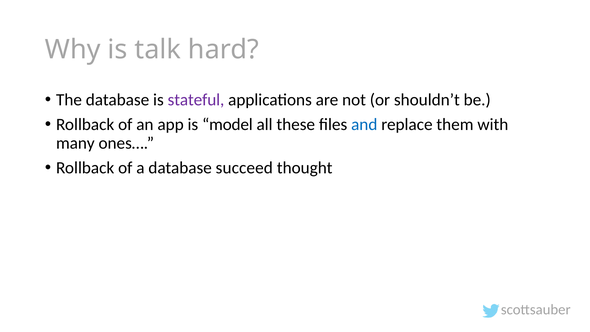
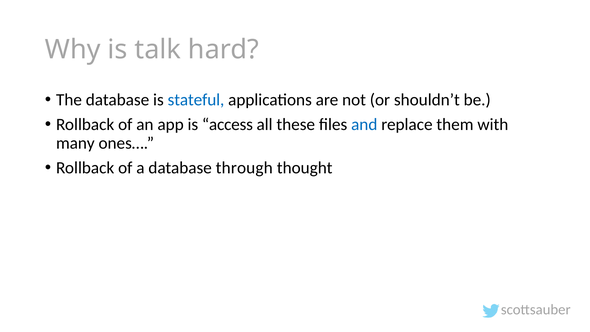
stateful colour: purple -> blue
model: model -> access
succeed: succeed -> through
